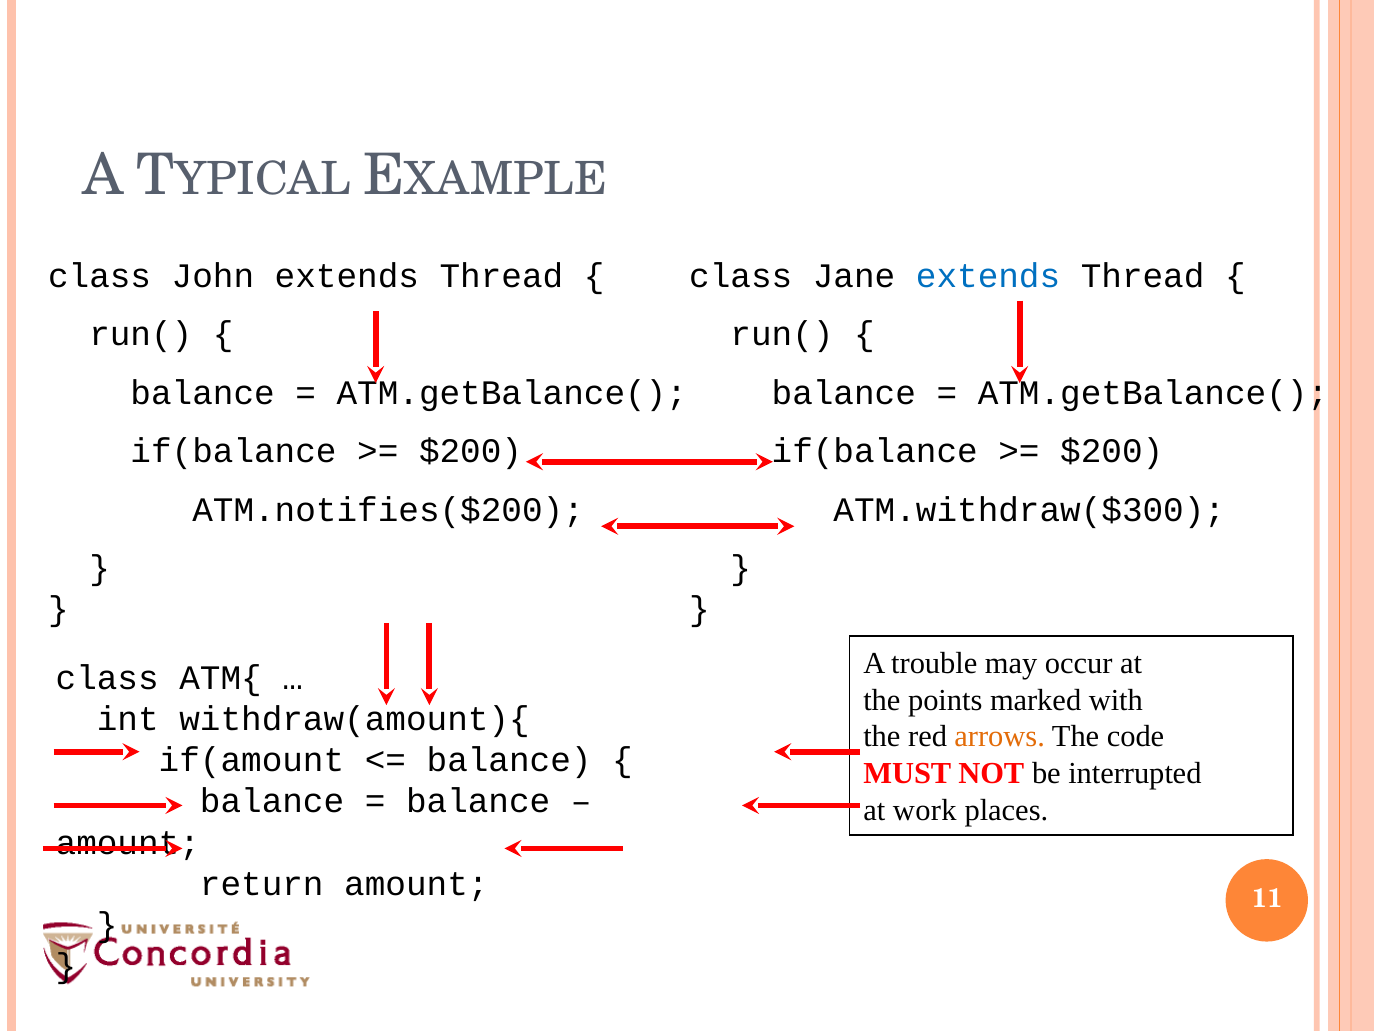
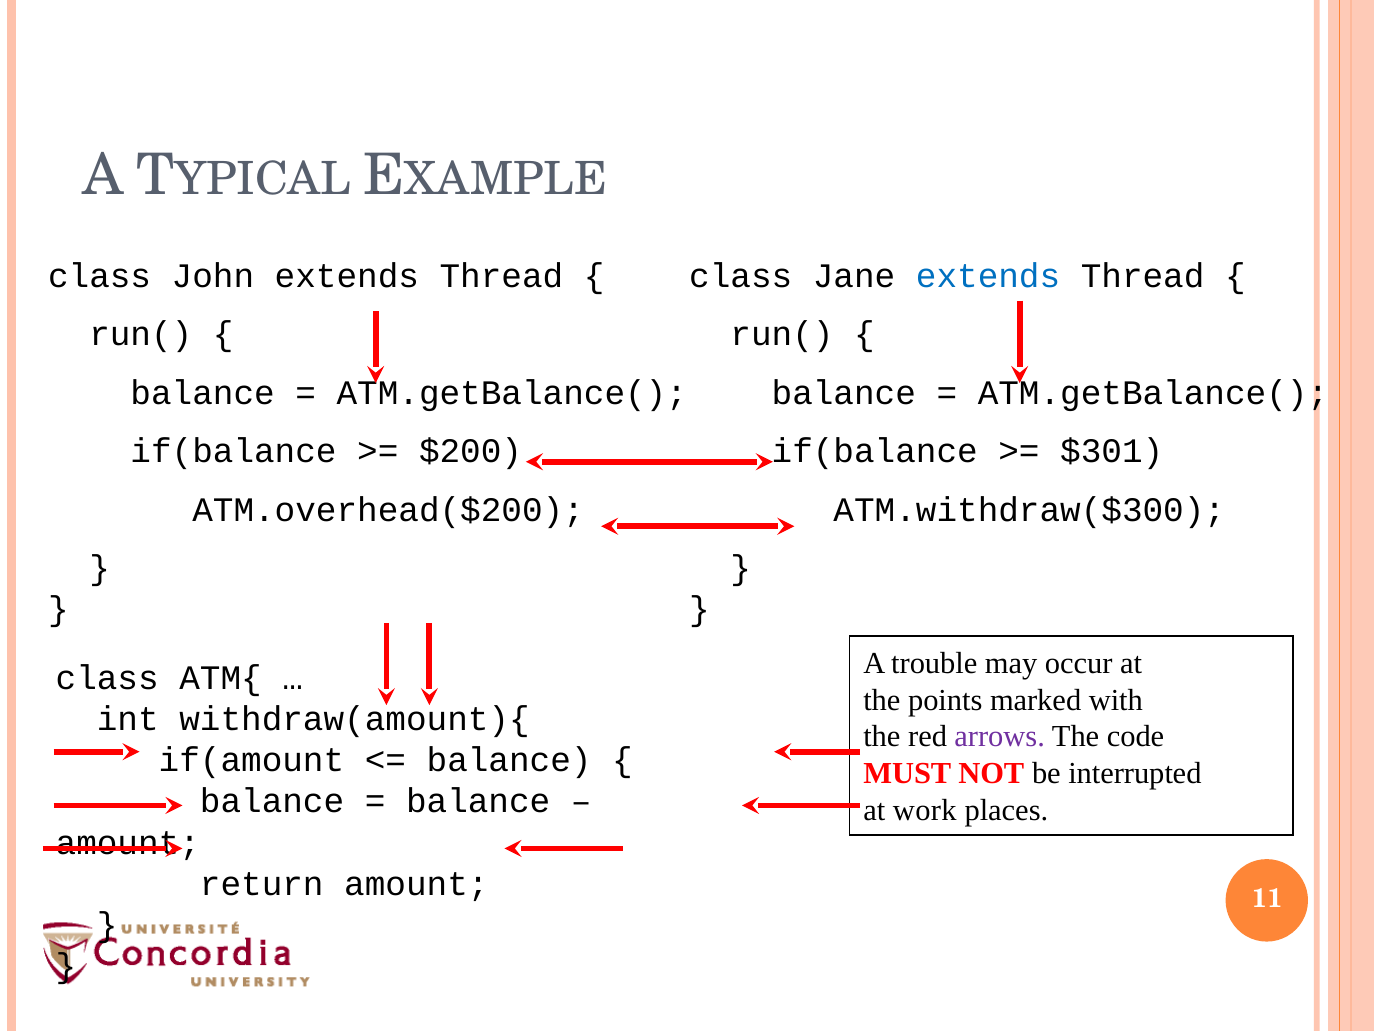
$200 at (1112, 451): $200 -> $301
ATM.notifies($200: ATM.notifies($200 -> ATM.overhead($200
arrows colour: orange -> purple
